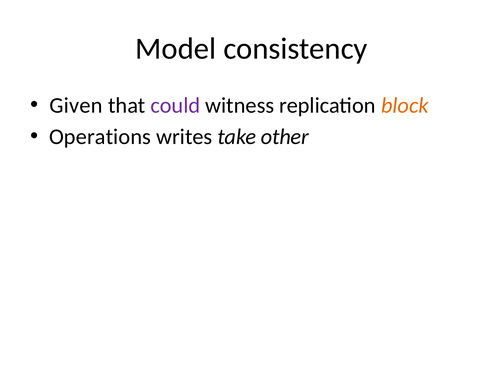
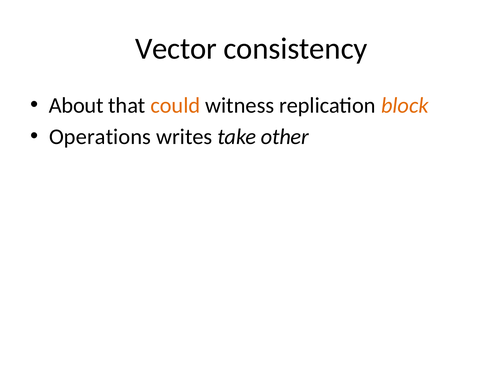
Model: Model -> Vector
Given: Given -> About
could colour: purple -> orange
